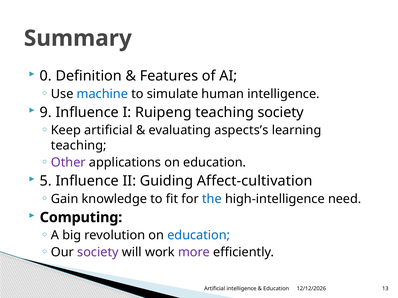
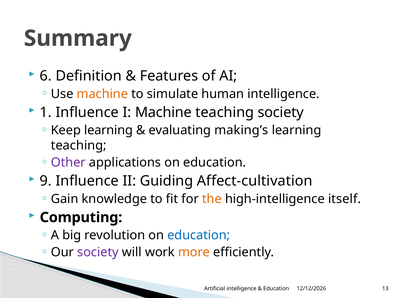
0: 0 -> 6
machine at (102, 94) colour: blue -> orange
9: 9 -> 1
I Ruipeng: Ruipeng -> Machine
Keep artificial: artificial -> learning
aspects’s: aspects’s -> making’s
5: 5 -> 9
the colour: blue -> orange
need: need -> itself
more colour: purple -> orange
